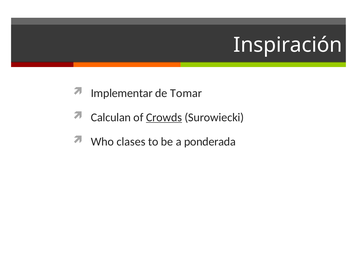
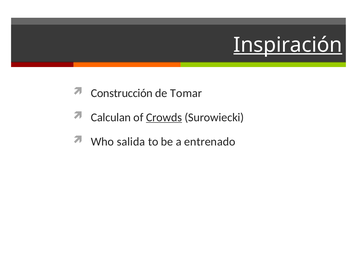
Inspiración underline: none -> present
Implementar: Implementar -> Construcción
clases: clases -> salida
ponderada: ponderada -> entrenado
